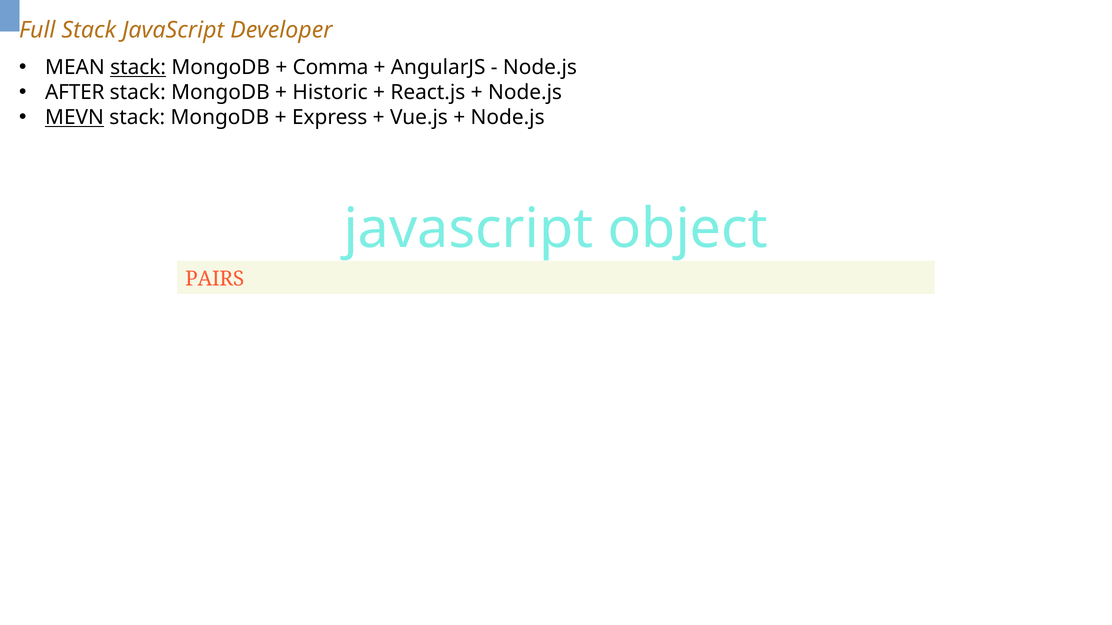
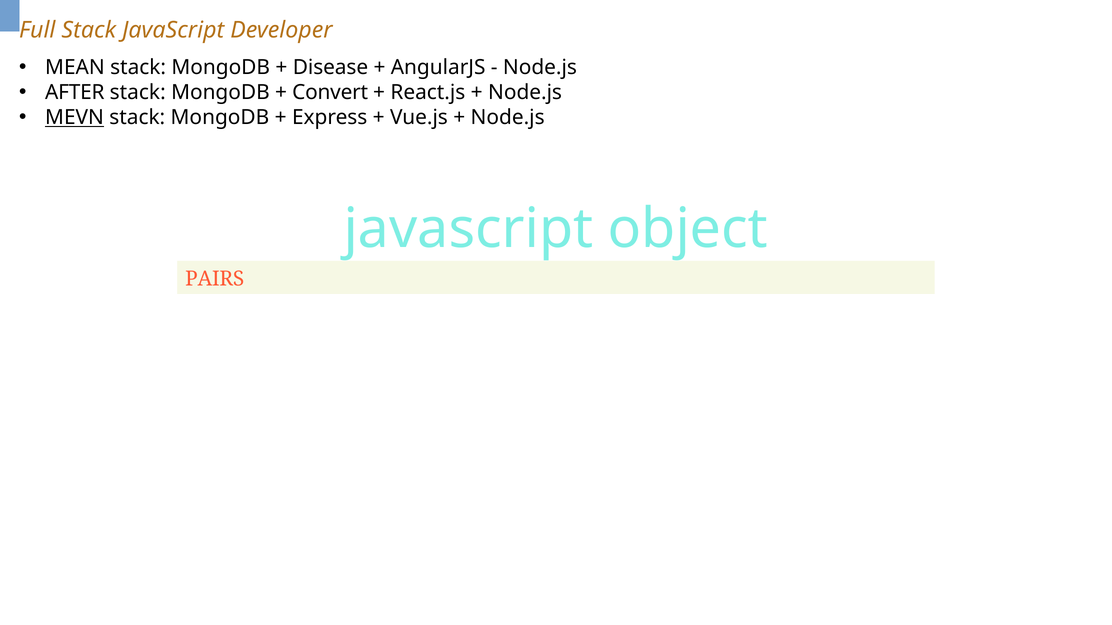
stack at (138, 68) underline: present -> none
Comma: Comma -> Disease
Historic: Historic -> Convert
